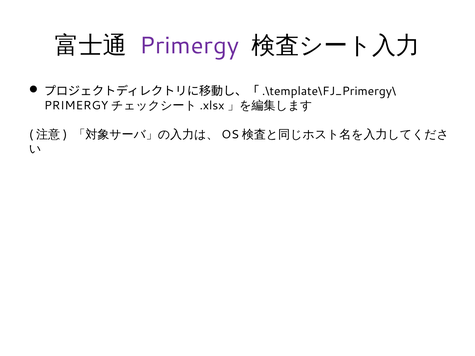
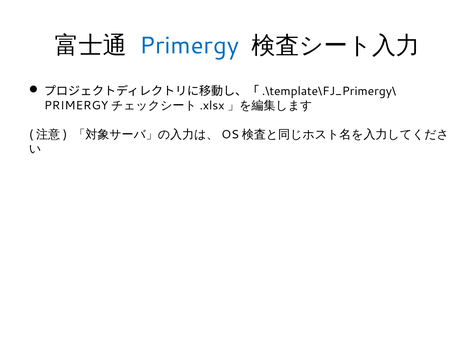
Primergy colour: purple -> blue
